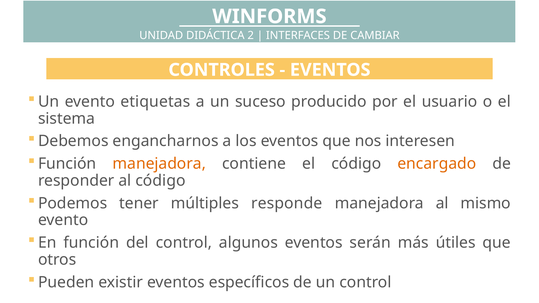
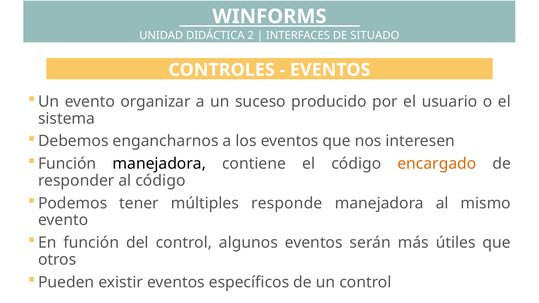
CAMBIAR: CAMBIAR -> SITUADO
etiquetas: etiquetas -> organizar
manejadora at (159, 164) colour: orange -> black
